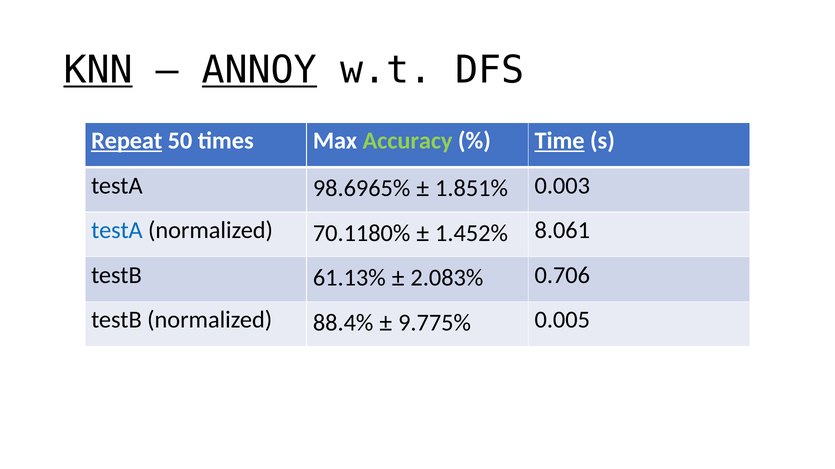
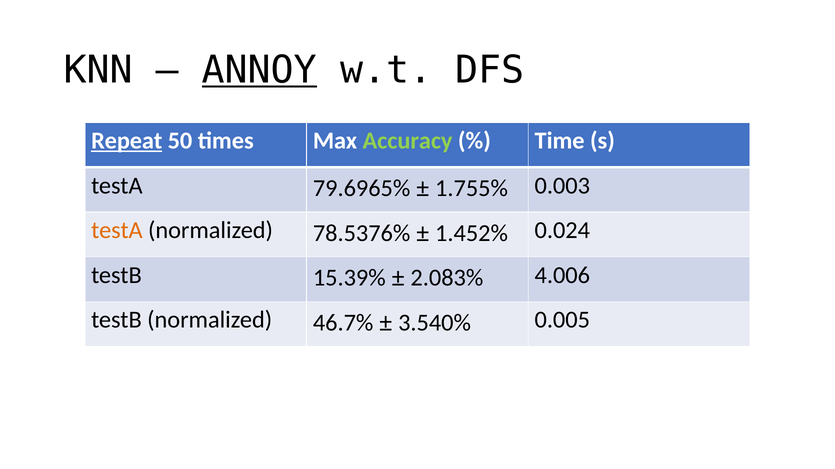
KNN underline: present -> none
Time underline: present -> none
98.6965%: 98.6965% -> 79.6965%
1.851%: 1.851% -> 1.755%
testA at (117, 231) colour: blue -> orange
70.1180%: 70.1180% -> 78.5376%
8.061: 8.061 -> 0.024
61.13%: 61.13% -> 15.39%
0.706: 0.706 -> 4.006
88.4%: 88.4% -> 46.7%
9.775%: 9.775% -> 3.540%
